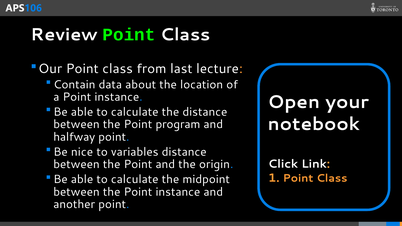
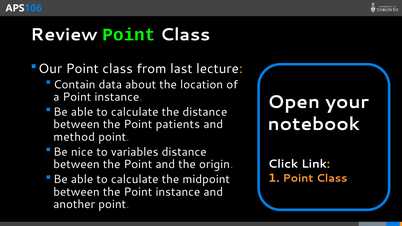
program: program -> patients
halfway: halfway -> method
